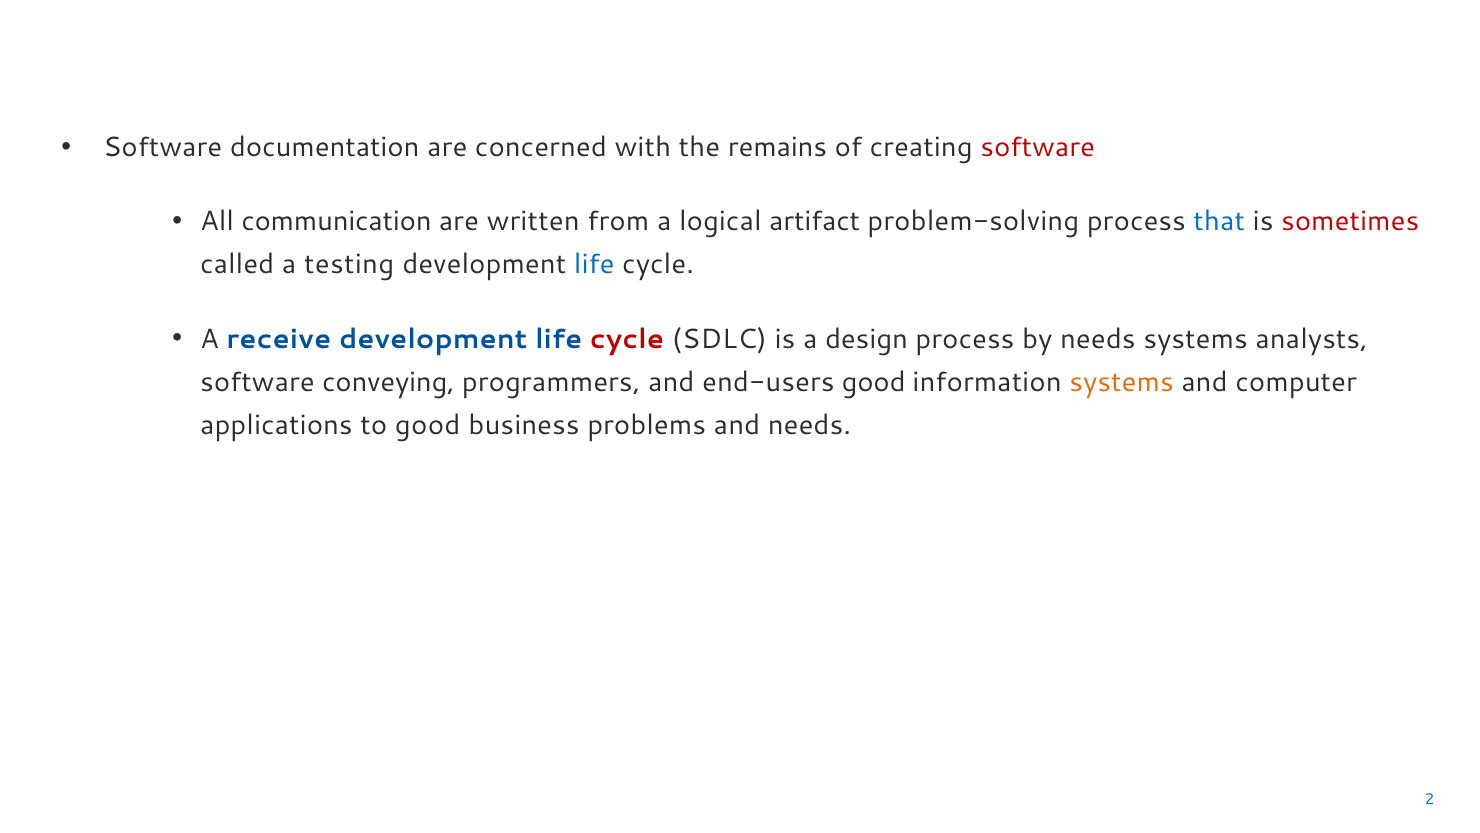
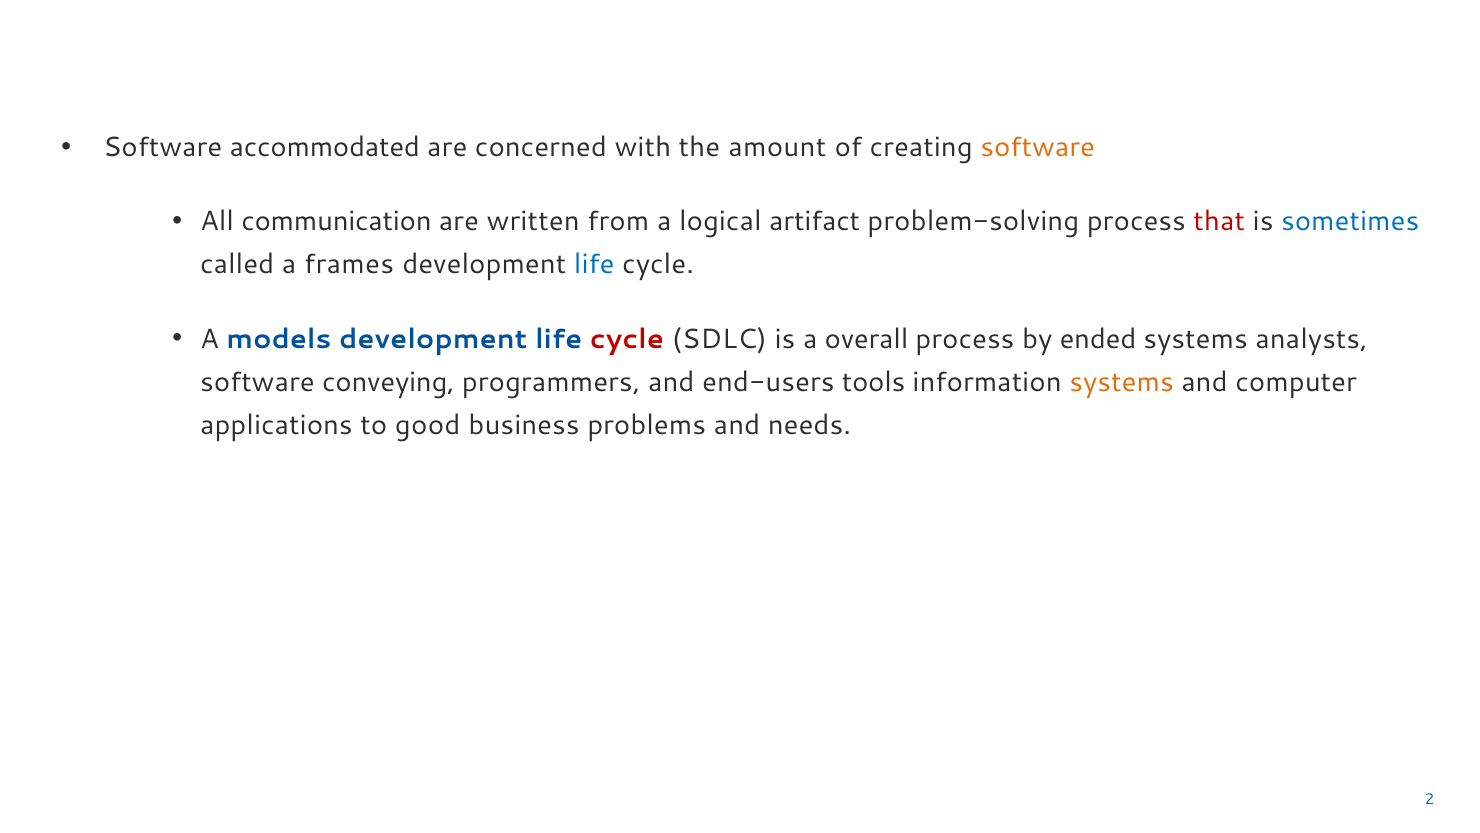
documentation: documentation -> accommodated
remains: remains -> amount
software at (1038, 147) colour: red -> orange
that colour: blue -> red
sometimes colour: red -> blue
testing: testing -> frames
receive: receive -> models
design: design -> overall
by needs: needs -> ended
end-users good: good -> tools
